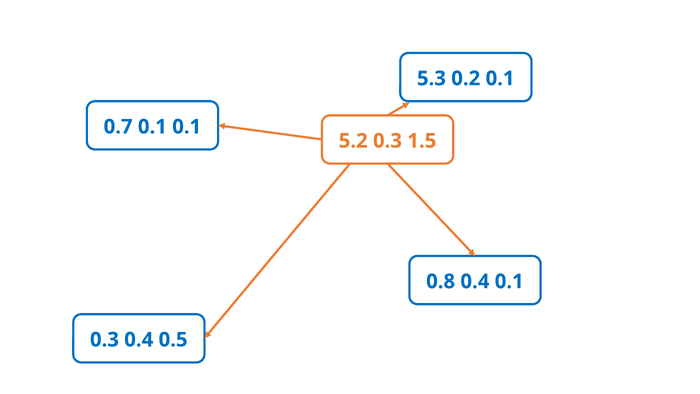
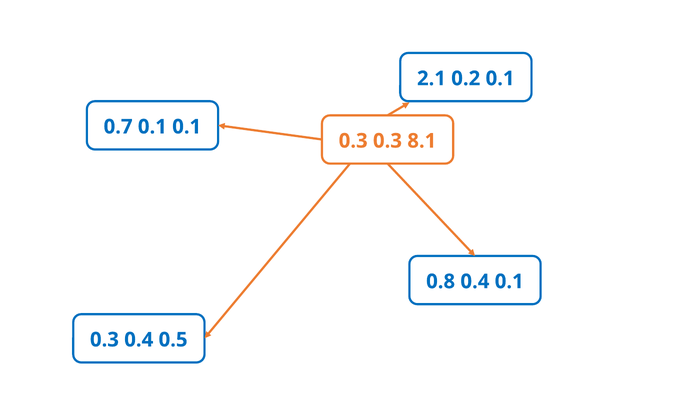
5.3: 5.3 -> 2.1
5.2 at (353, 141): 5.2 -> 0.3
1.5: 1.5 -> 8.1
